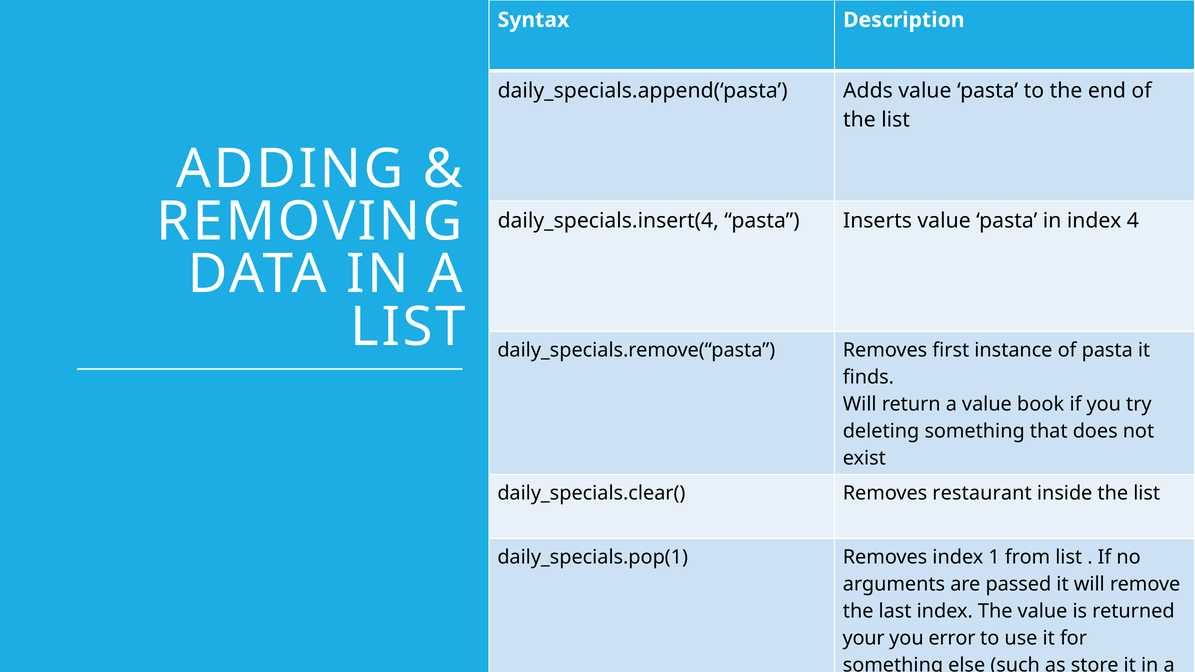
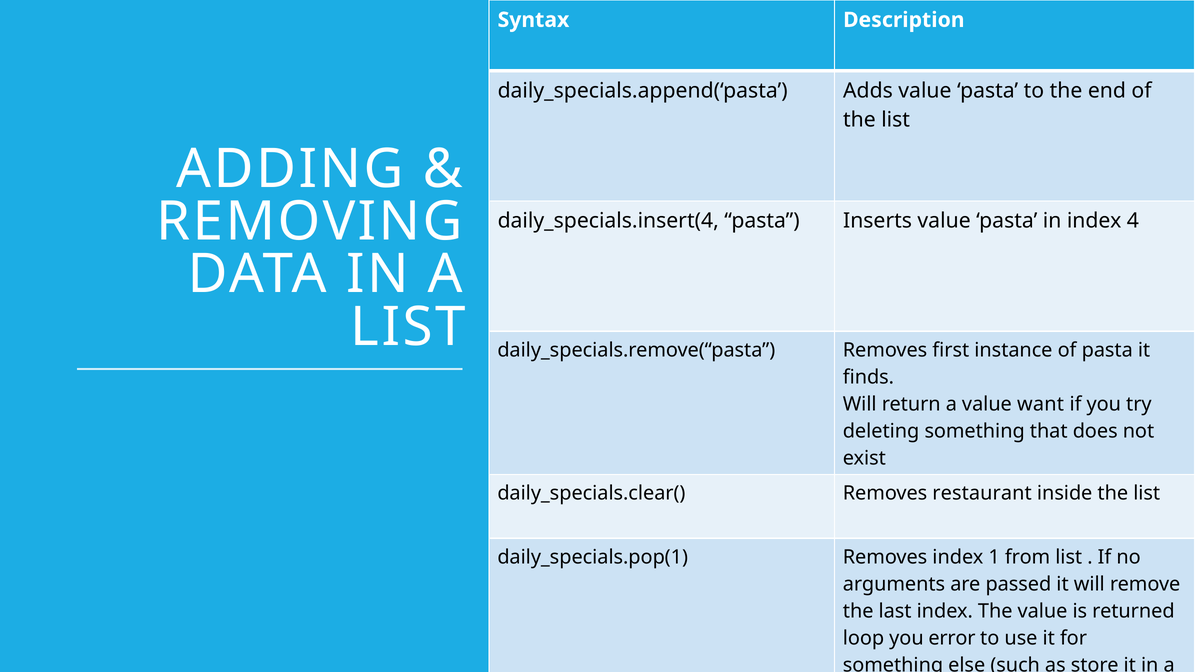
book: book -> want
your: your -> loop
